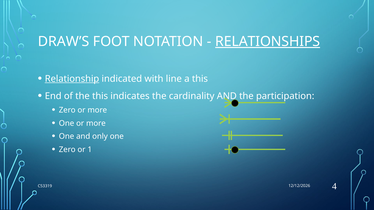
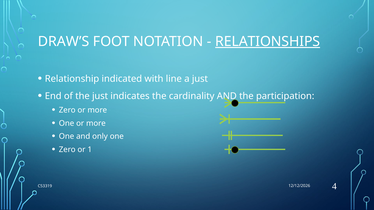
Relationship underline: present -> none
a this: this -> just
the this: this -> just
